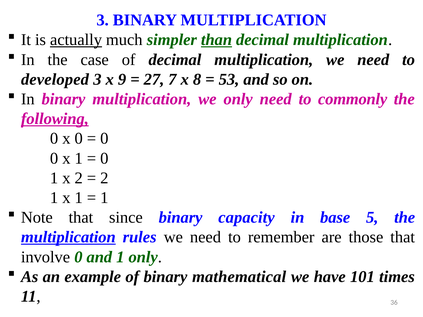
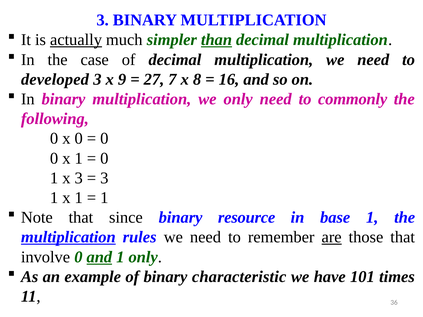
53: 53 -> 16
following underline: present -> none
x 2: 2 -> 3
2 at (104, 178): 2 -> 3
capacity: capacity -> resource
base 5: 5 -> 1
are underline: none -> present
and at (99, 257) underline: none -> present
mathematical: mathematical -> characteristic
